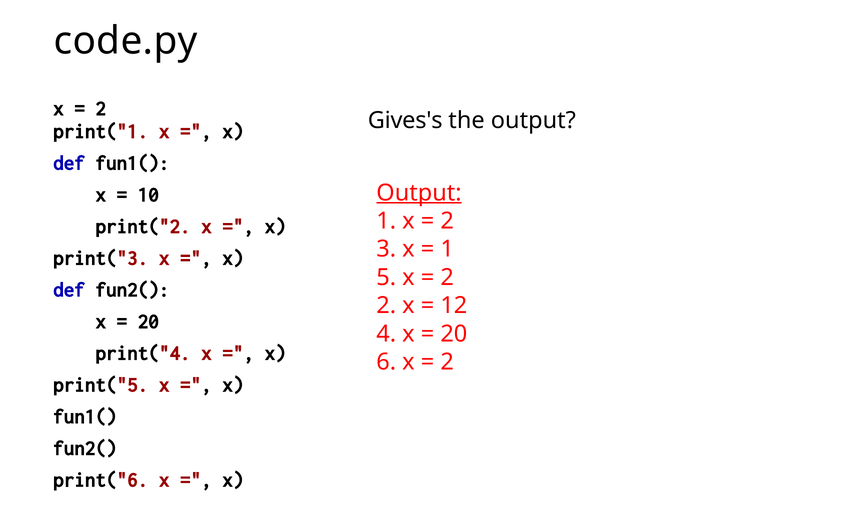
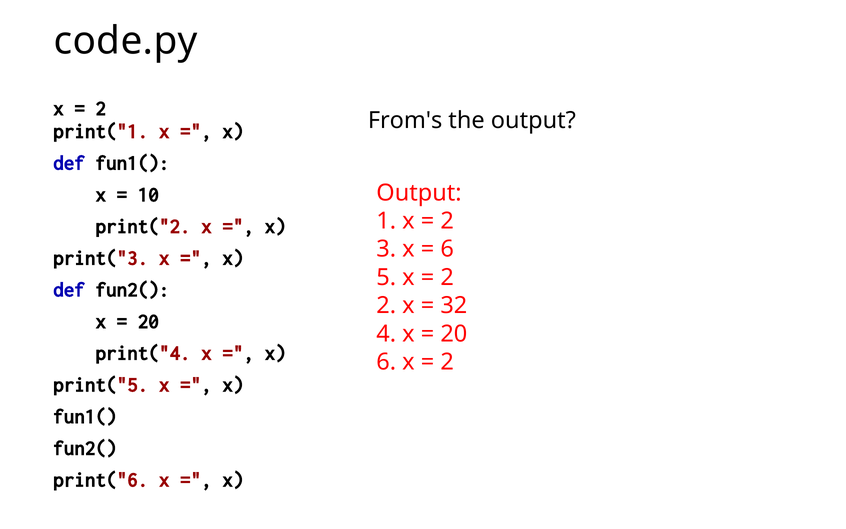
Gives's: Gives's -> From's
Output at (419, 193) underline: present -> none
1 at (447, 249): 1 -> 6
12: 12 -> 32
